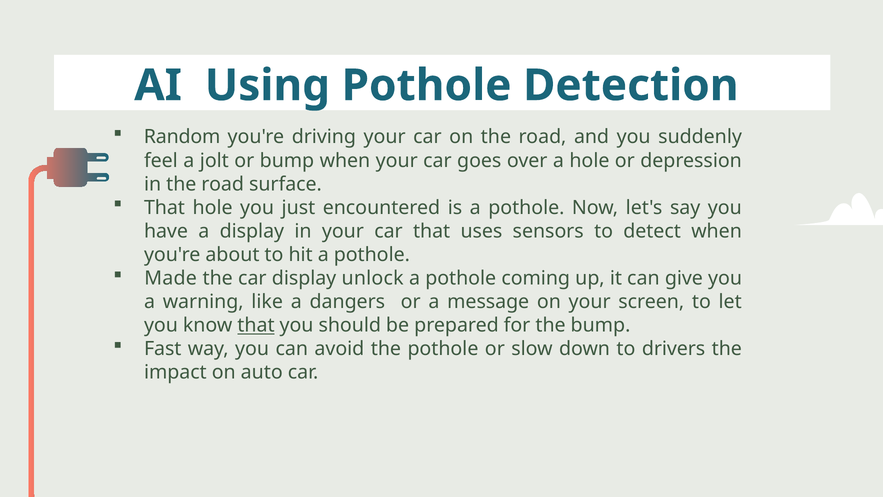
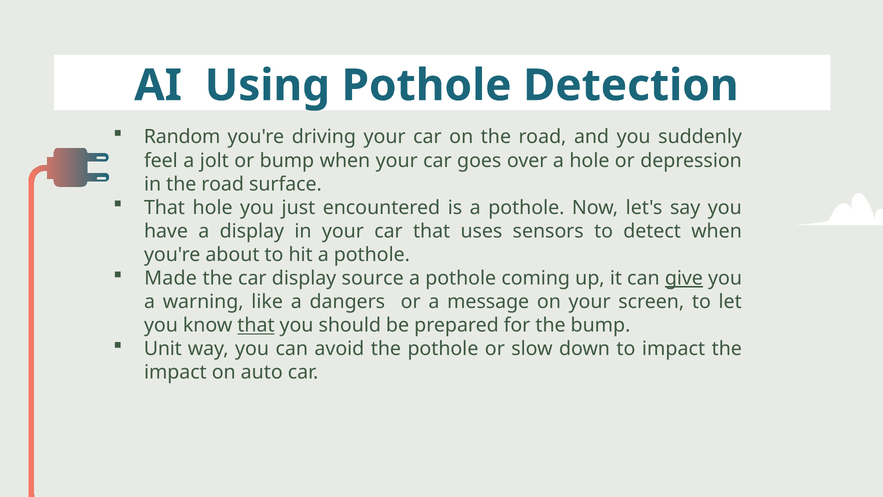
unlock: unlock -> source
give underline: none -> present
Fast: Fast -> Unit
to drivers: drivers -> impact
